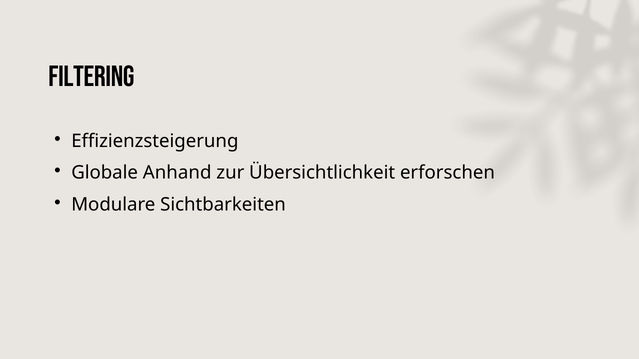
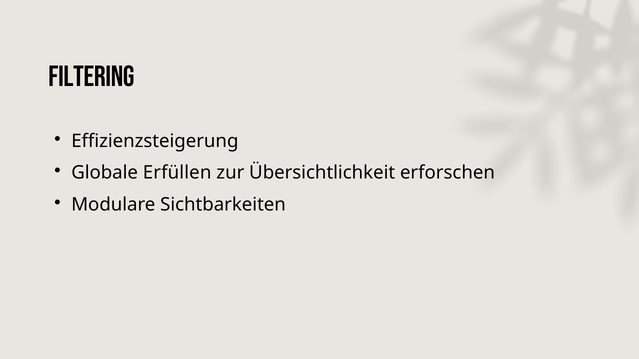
Anhand: Anhand -> Erfüllen
